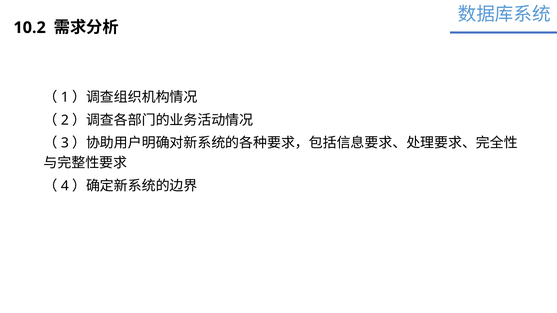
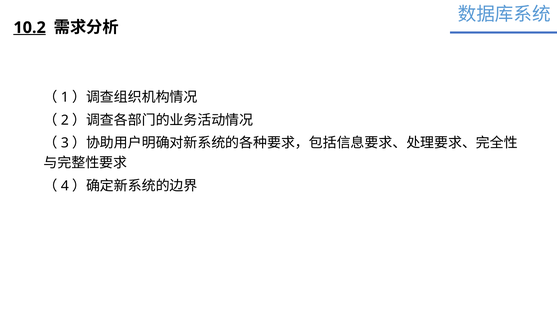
10.2 underline: none -> present
